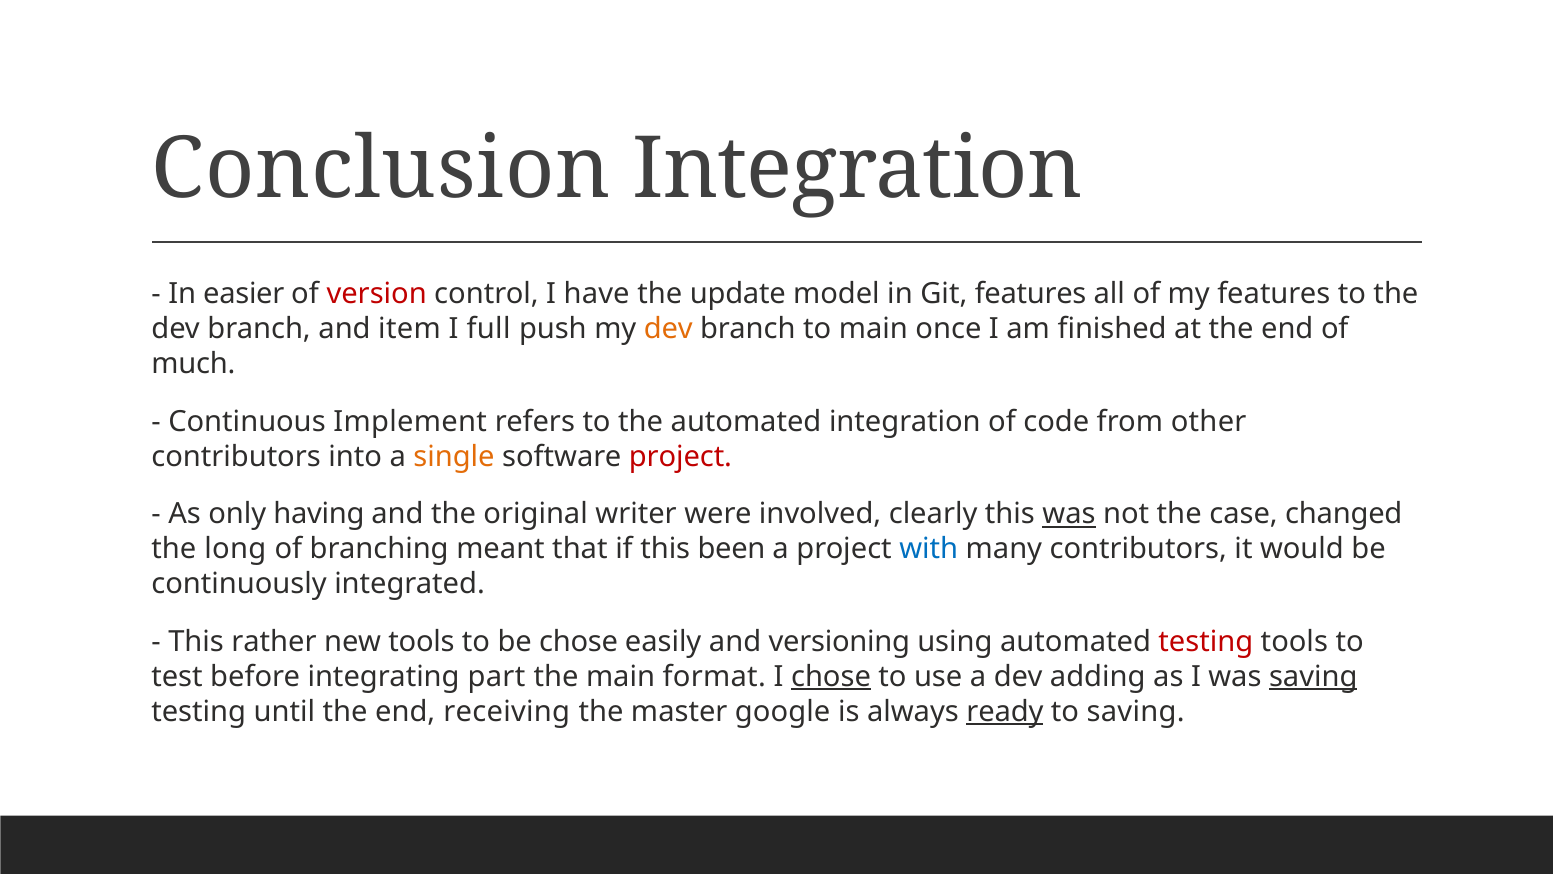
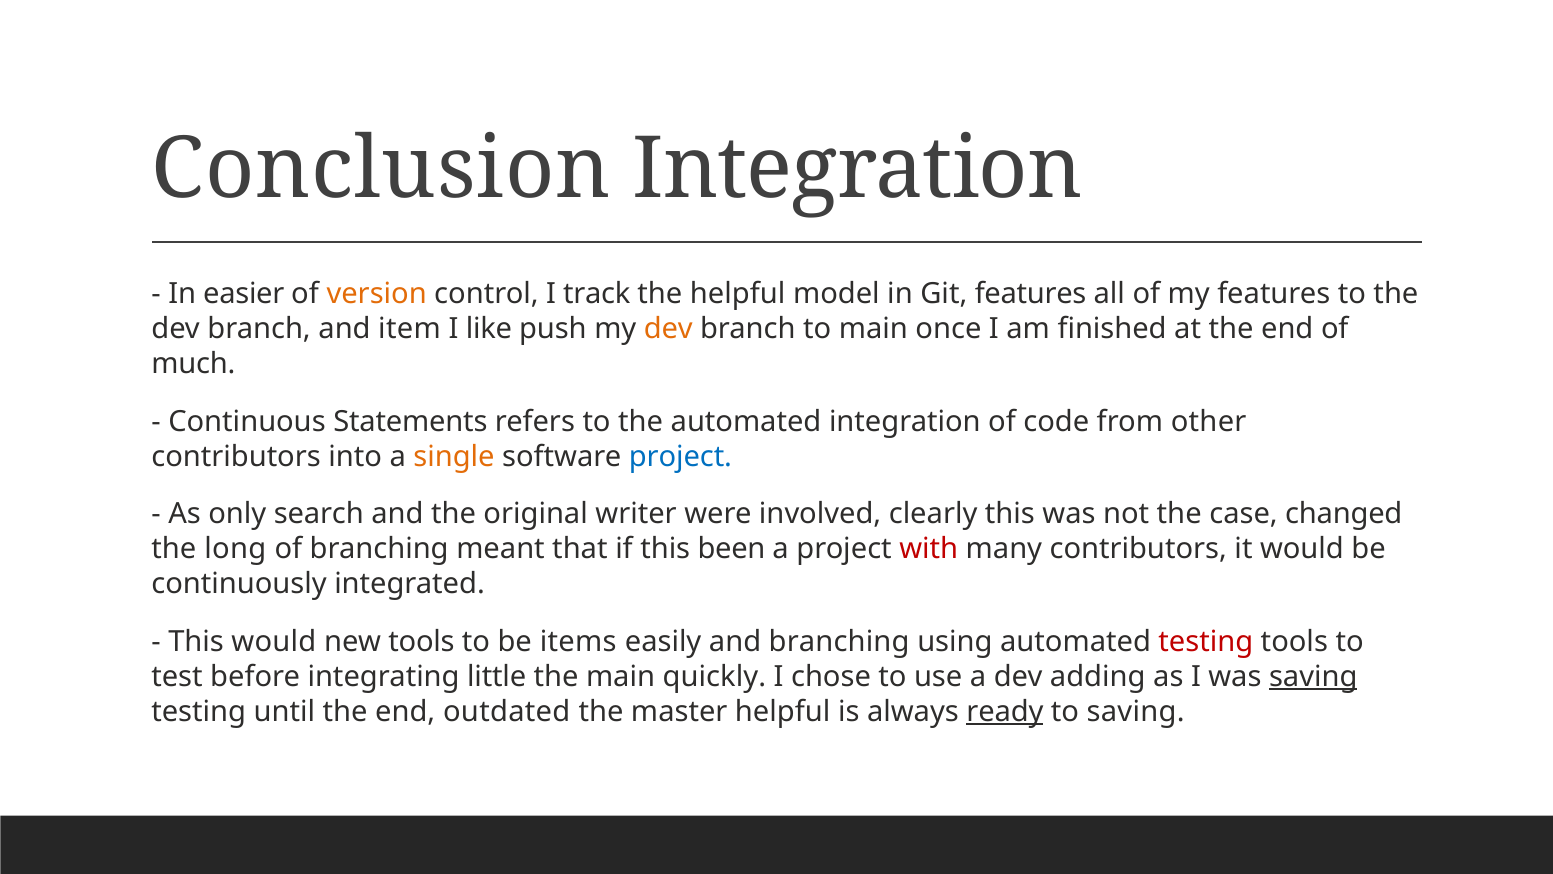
version colour: red -> orange
have: have -> track
the update: update -> helpful
full: full -> like
Implement: Implement -> Statements
project at (680, 456) colour: red -> blue
having: having -> search
was at (1069, 514) underline: present -> none
with colour: blue -> red
This rather: rather -> would
be chose: chose -> items
and versioning: versioning -> branching
part: part -> little
format: format -> quickly
chose at (831, 676) underline: present -> none
receiving: receiving -> outdated
master google: google -> helpful
